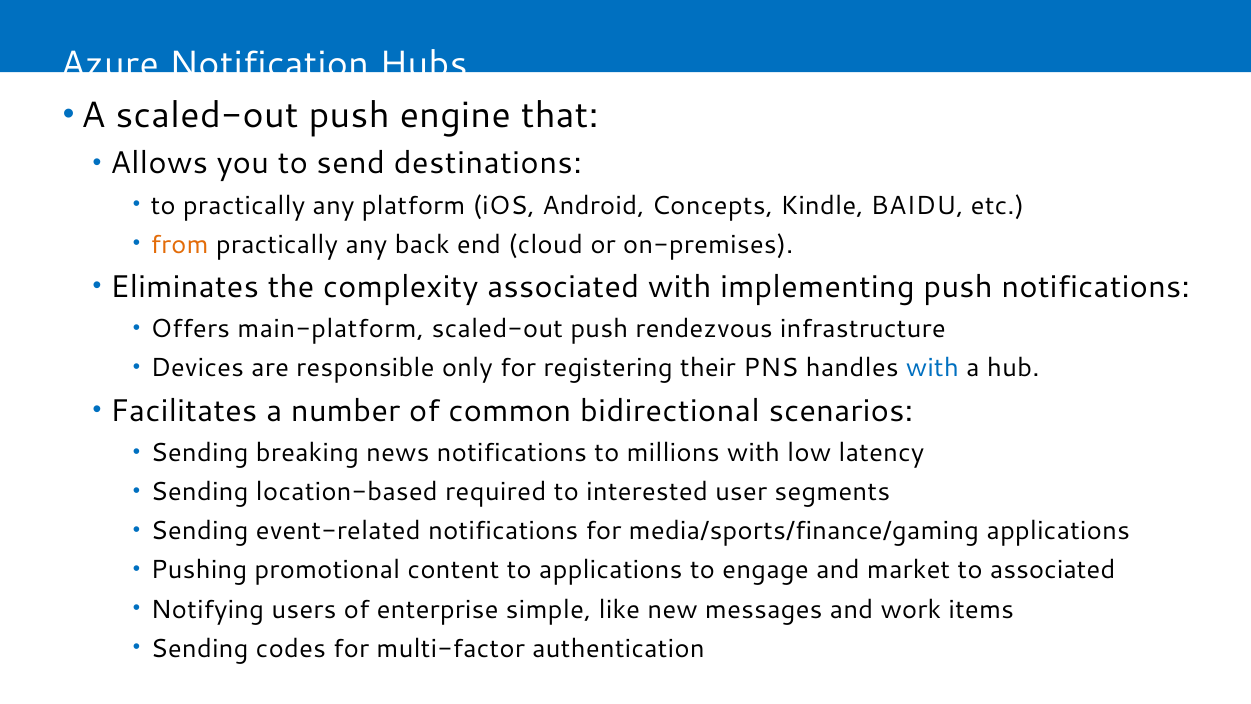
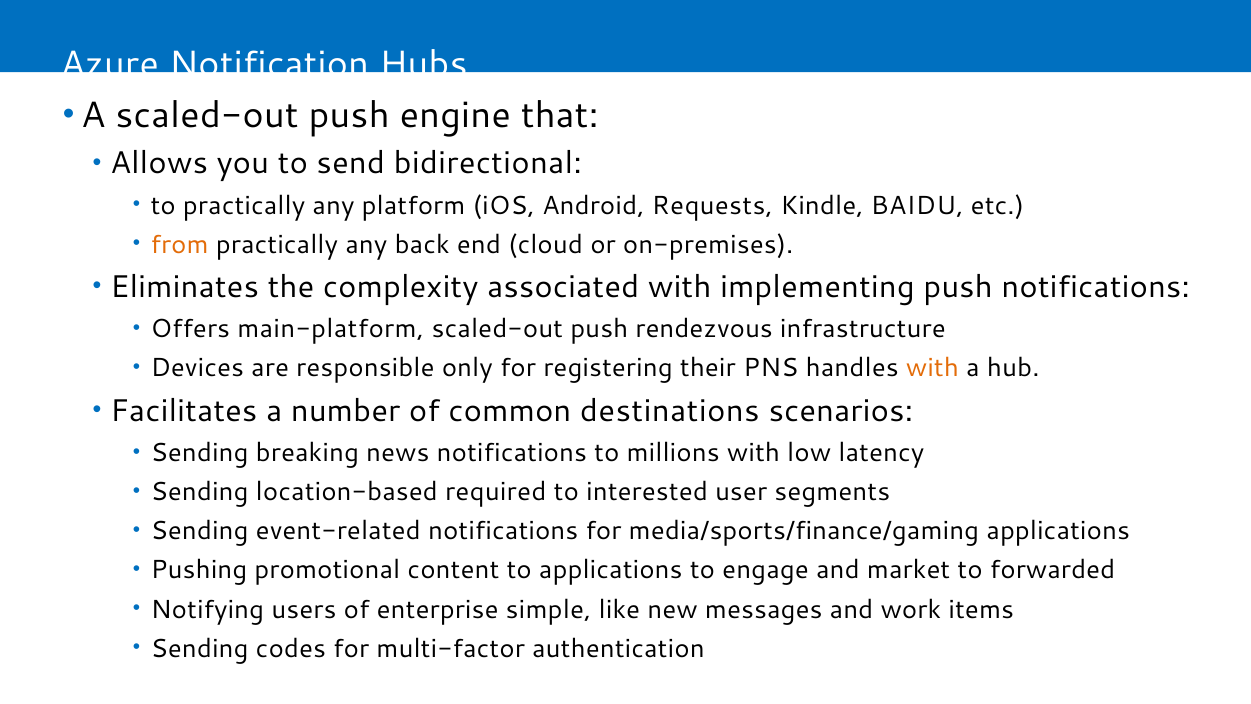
destinations: destinations -> bidirectional
Concepts: Concepts -> Requests
with at (932, 368) colour: blue -> orange
bidirectional: bidirectional -> destinations
to associated: associated -> forwarded
